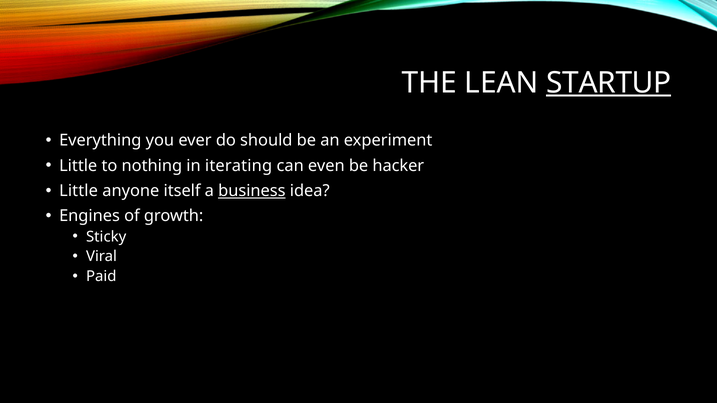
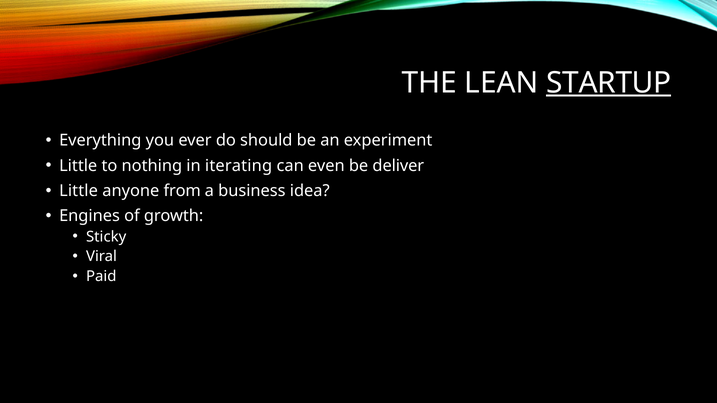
hacker: hacker -> deliver
itself: itself -> from
business underline: present -> none
